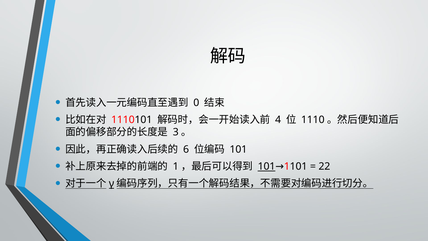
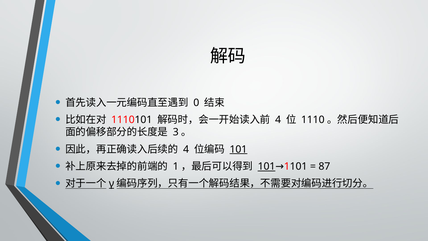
6 at (186, 149): 6 -> 4
101 at (238, 149) underline: none -> present
22: 22 -> 87
